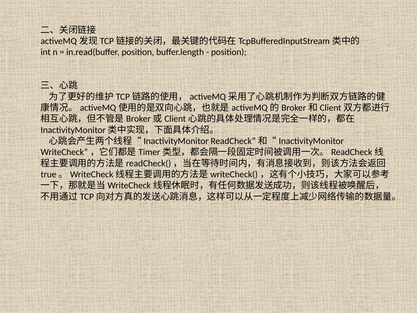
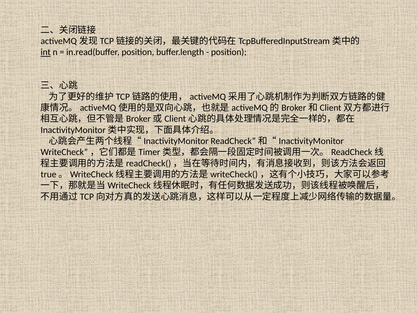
int underline: none -> present
